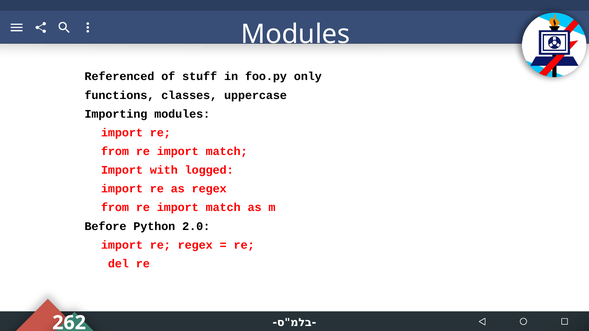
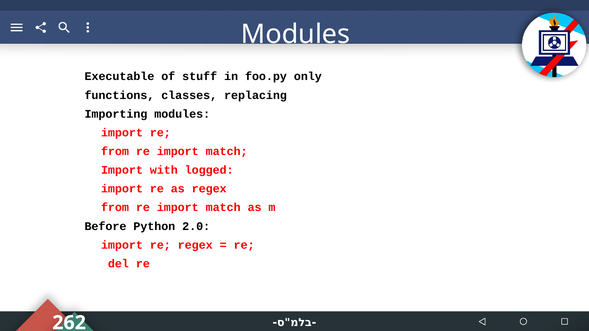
Referenced: Referenced -> Executable
uppercase: uppercase -> replacing
